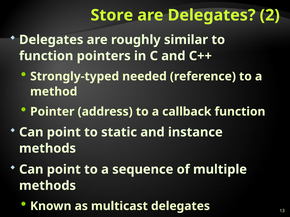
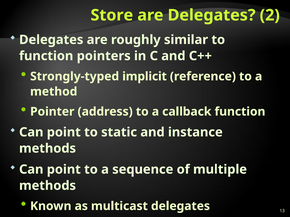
needed: needed -> implicit
